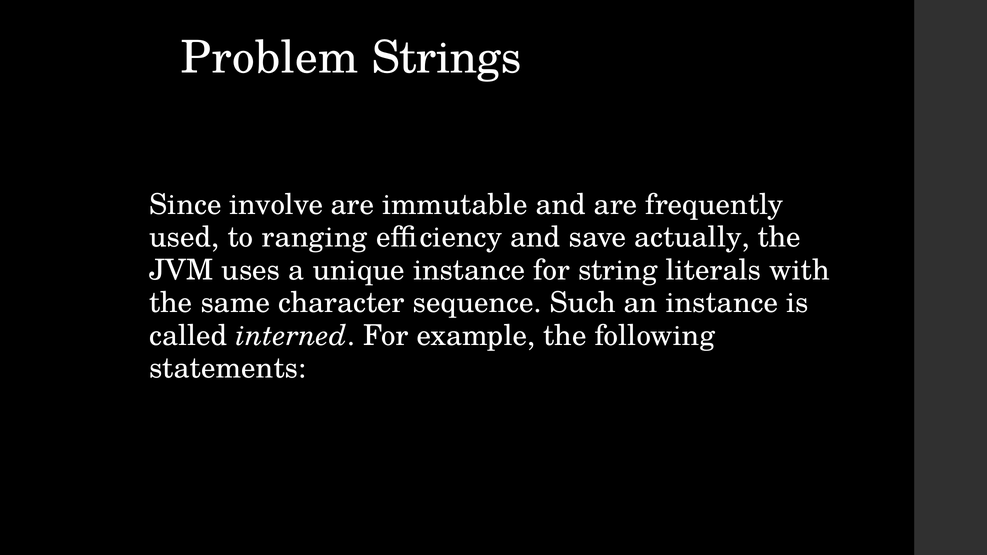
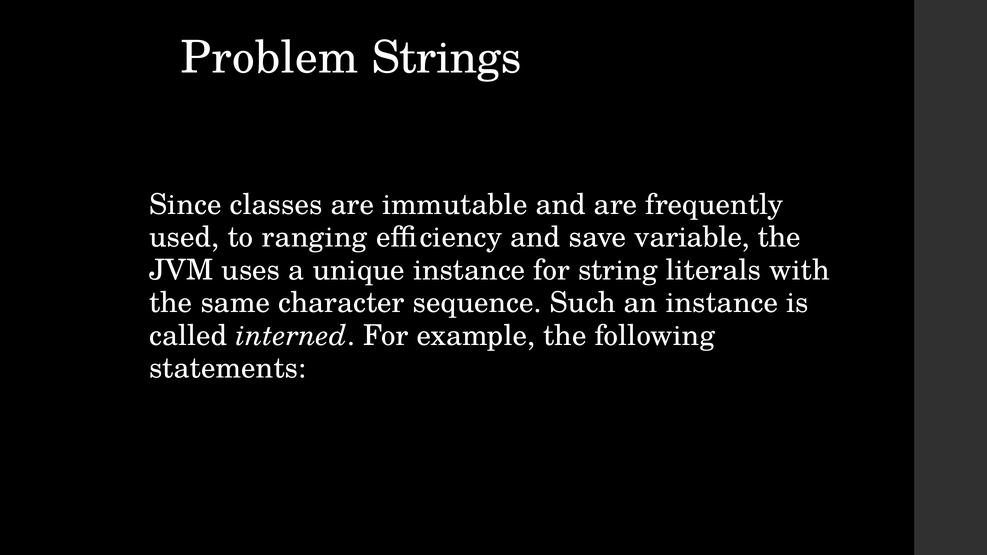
involve: involve -> classes
actually: actually -> variable
